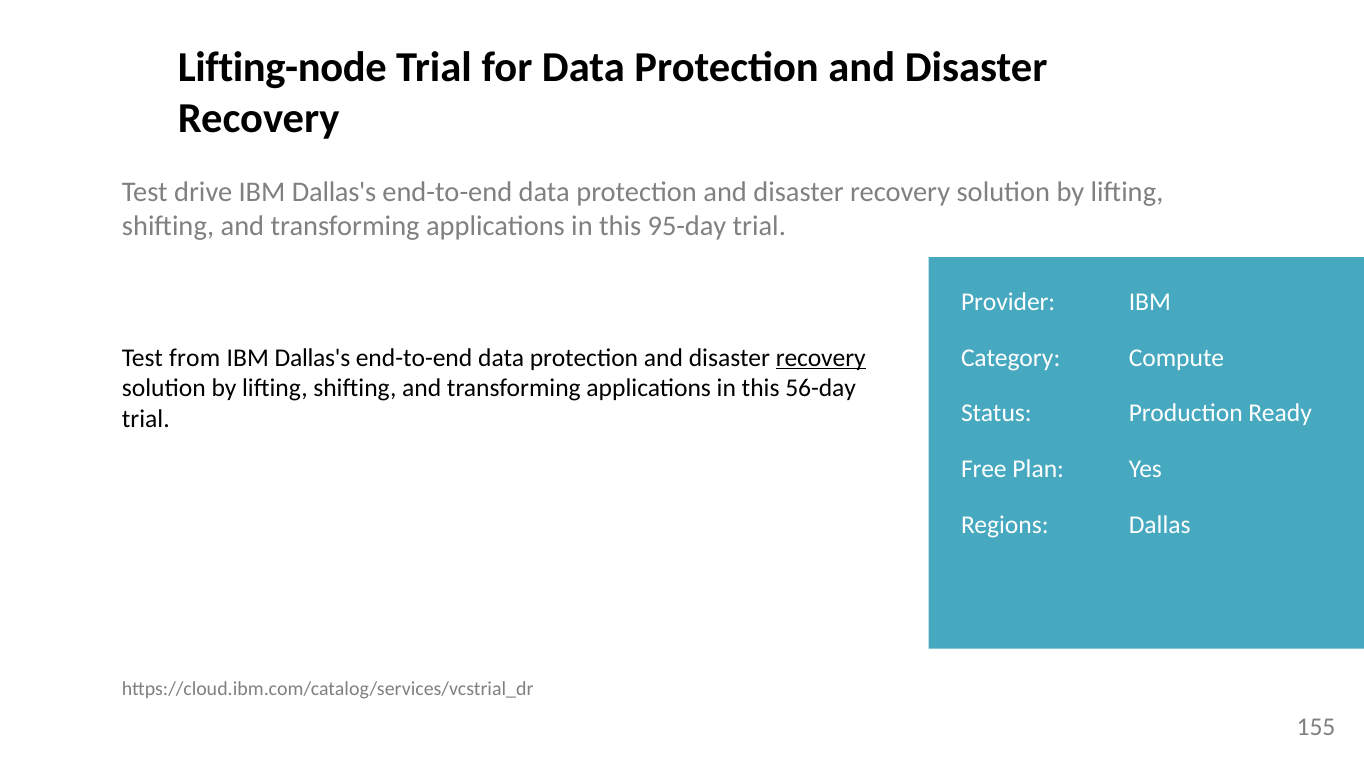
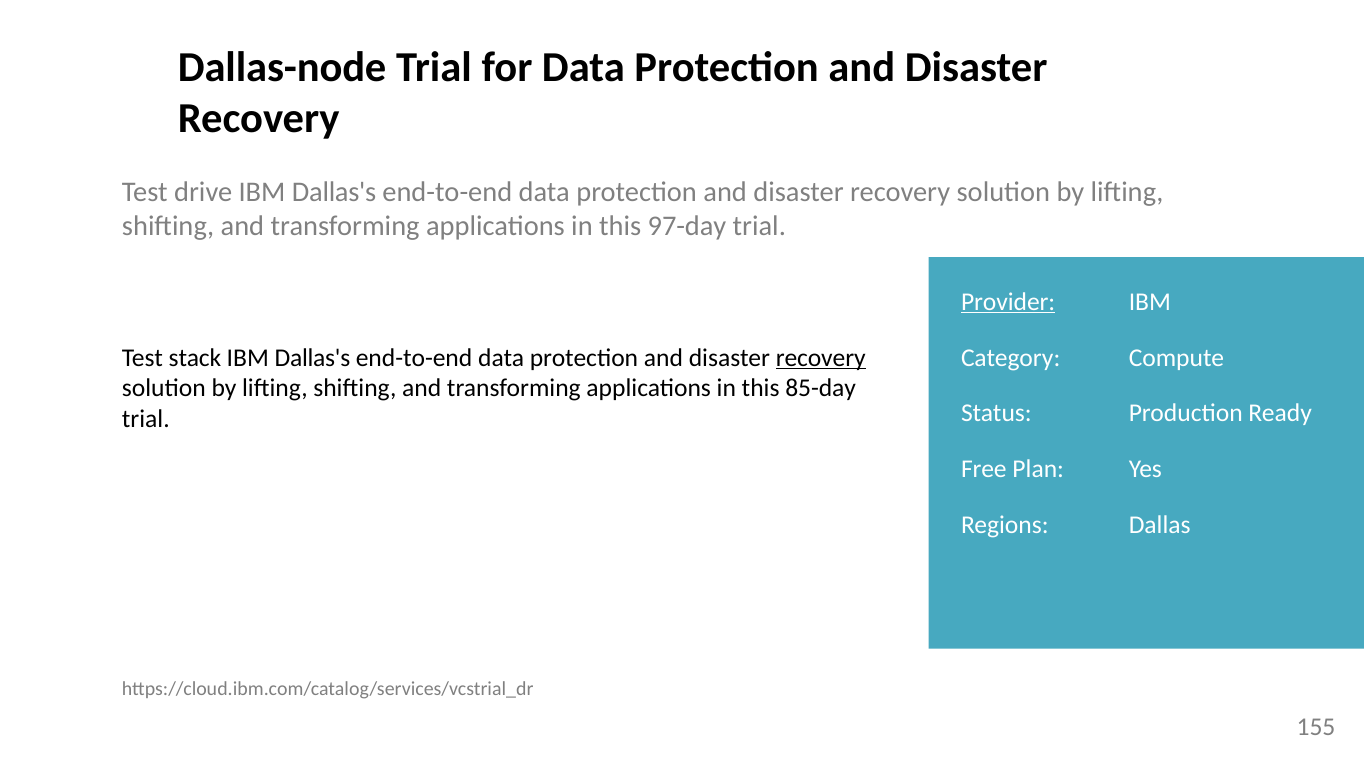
Lifting-node: Lifting-node -> Dallas-node
95-day: 95-day -> 97-day
Provider underline: none -> present
from: from -> stack
56-day: 56-day -> 85-day
